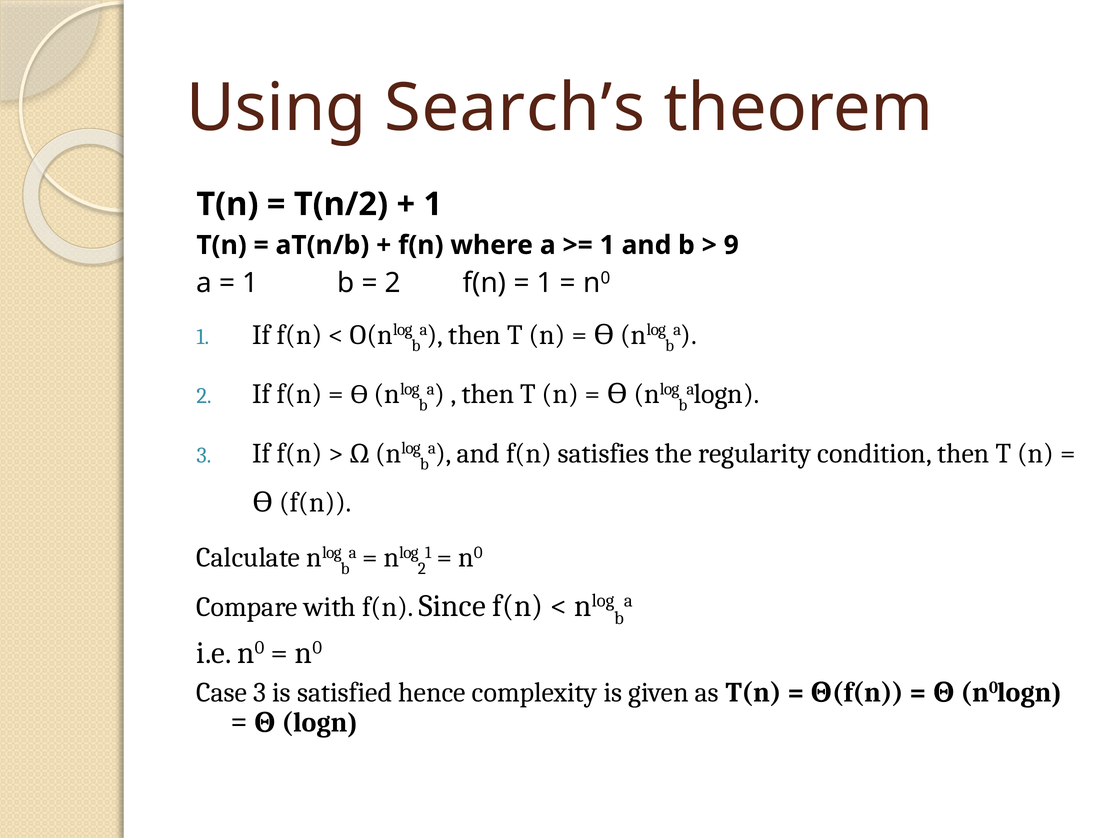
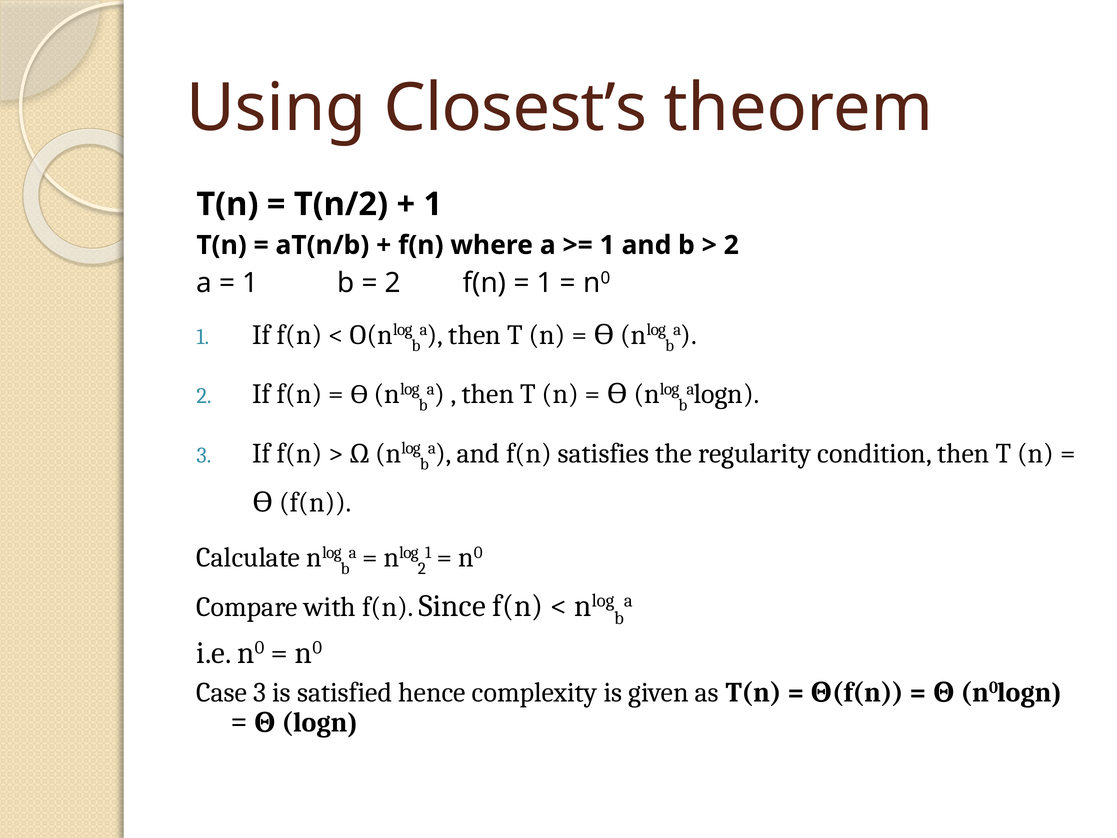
Search’s: Search’s -> Closest’s
9 at (731, 245): 9 -> 2
